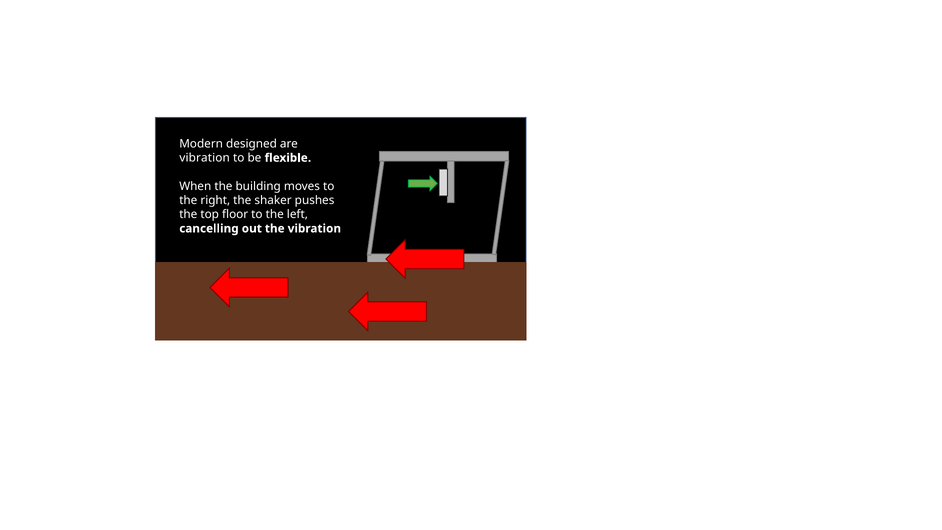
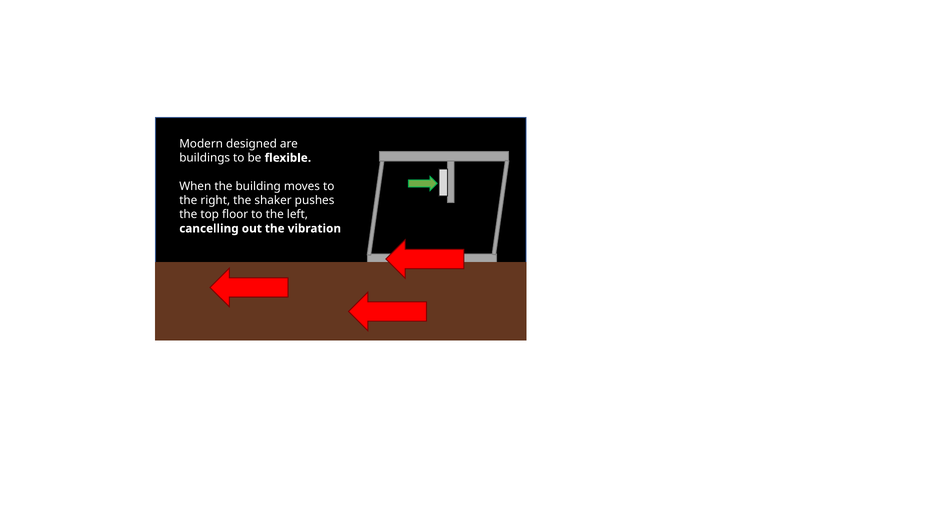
vibration at (205, 158): vibration -> buildings
